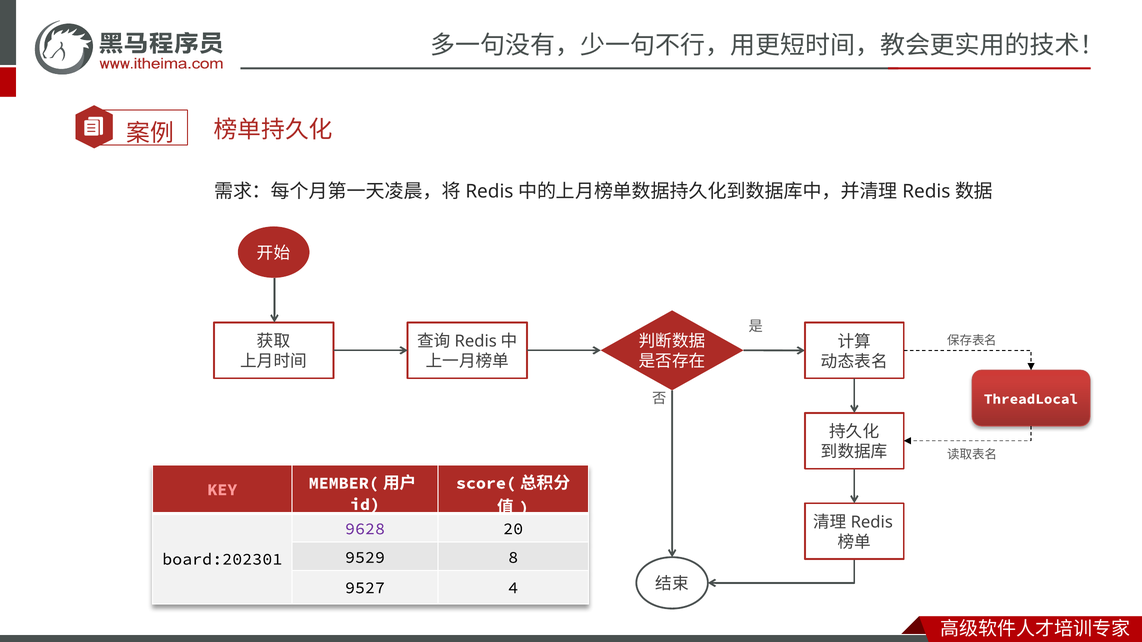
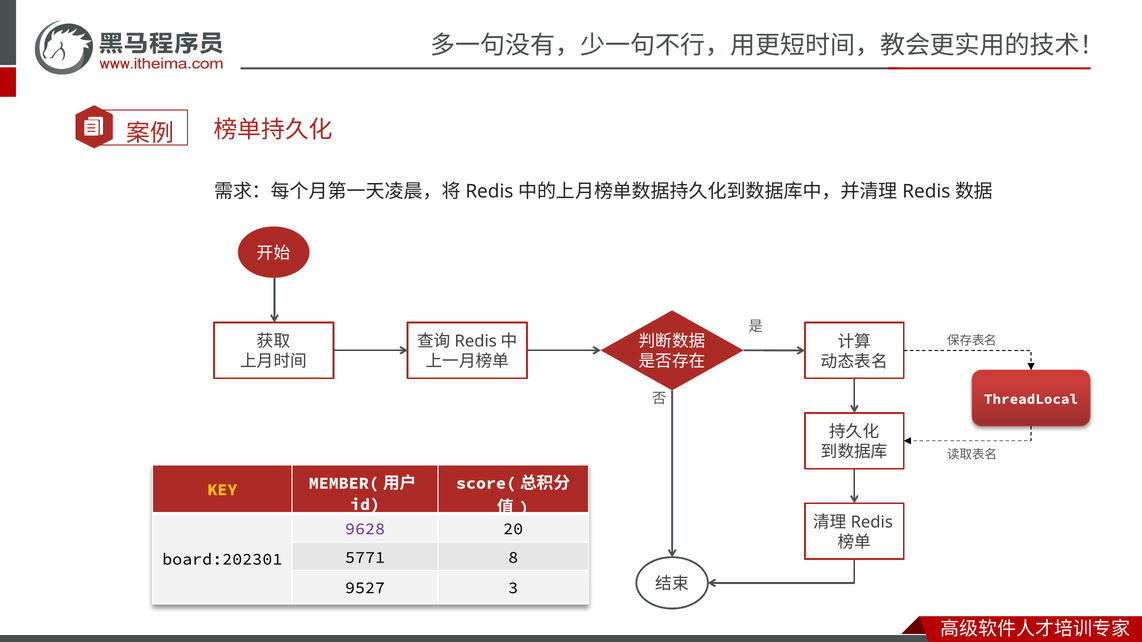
KEY colour: pink -> yellow
9529: 9529 -> 5771
4: 4 -> 3
